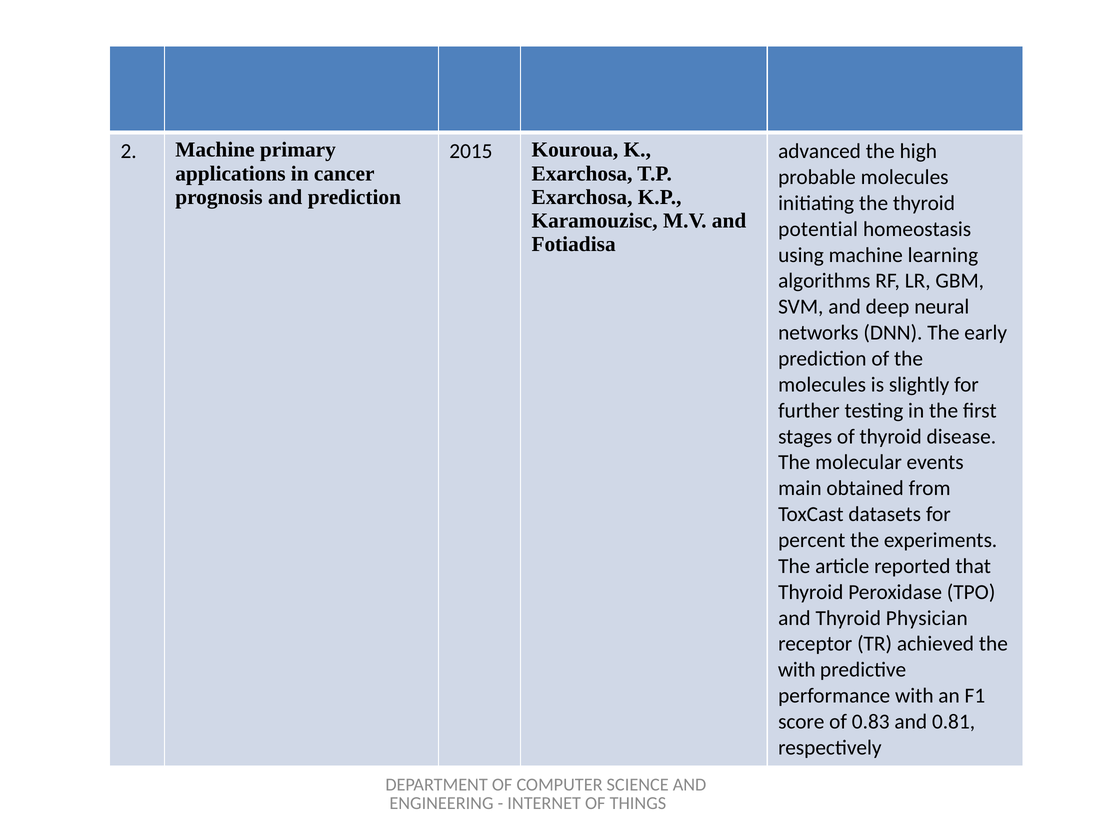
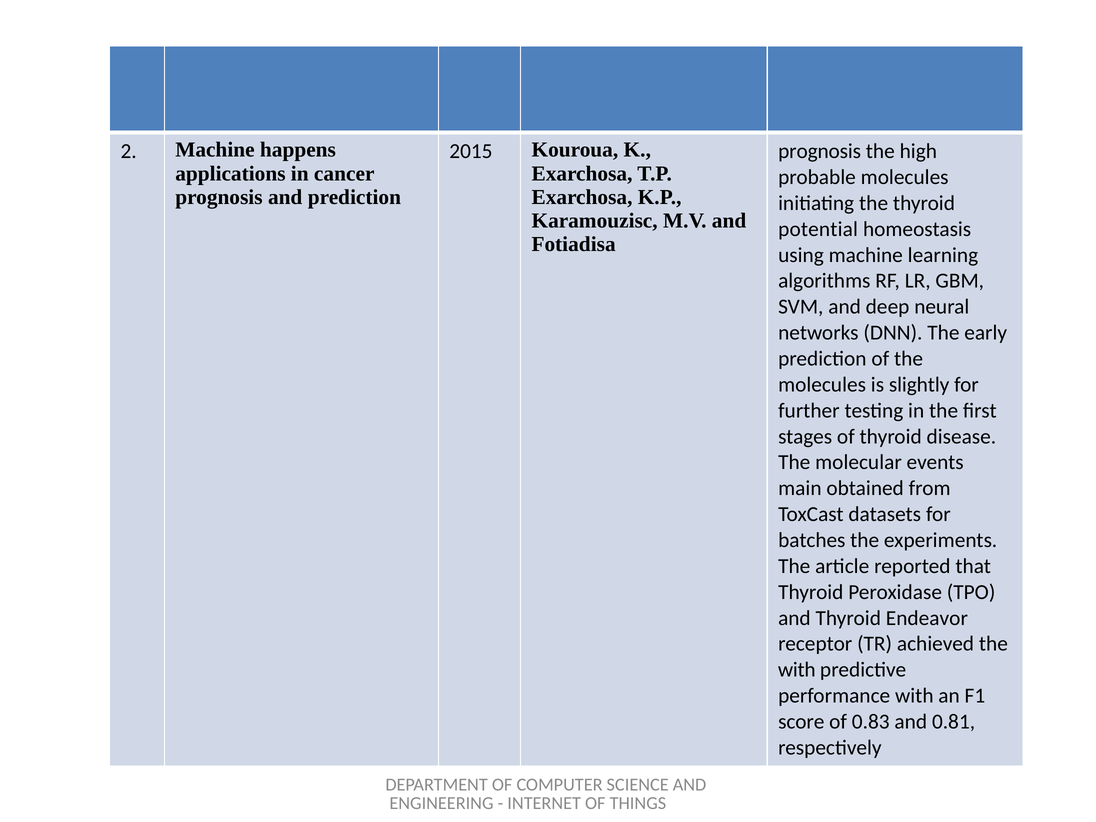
primary: primary -> happens
advanced at (820, 151): advanced -> prognosis
percent: percent -> batches
Physician: Physician -> Endeavor
